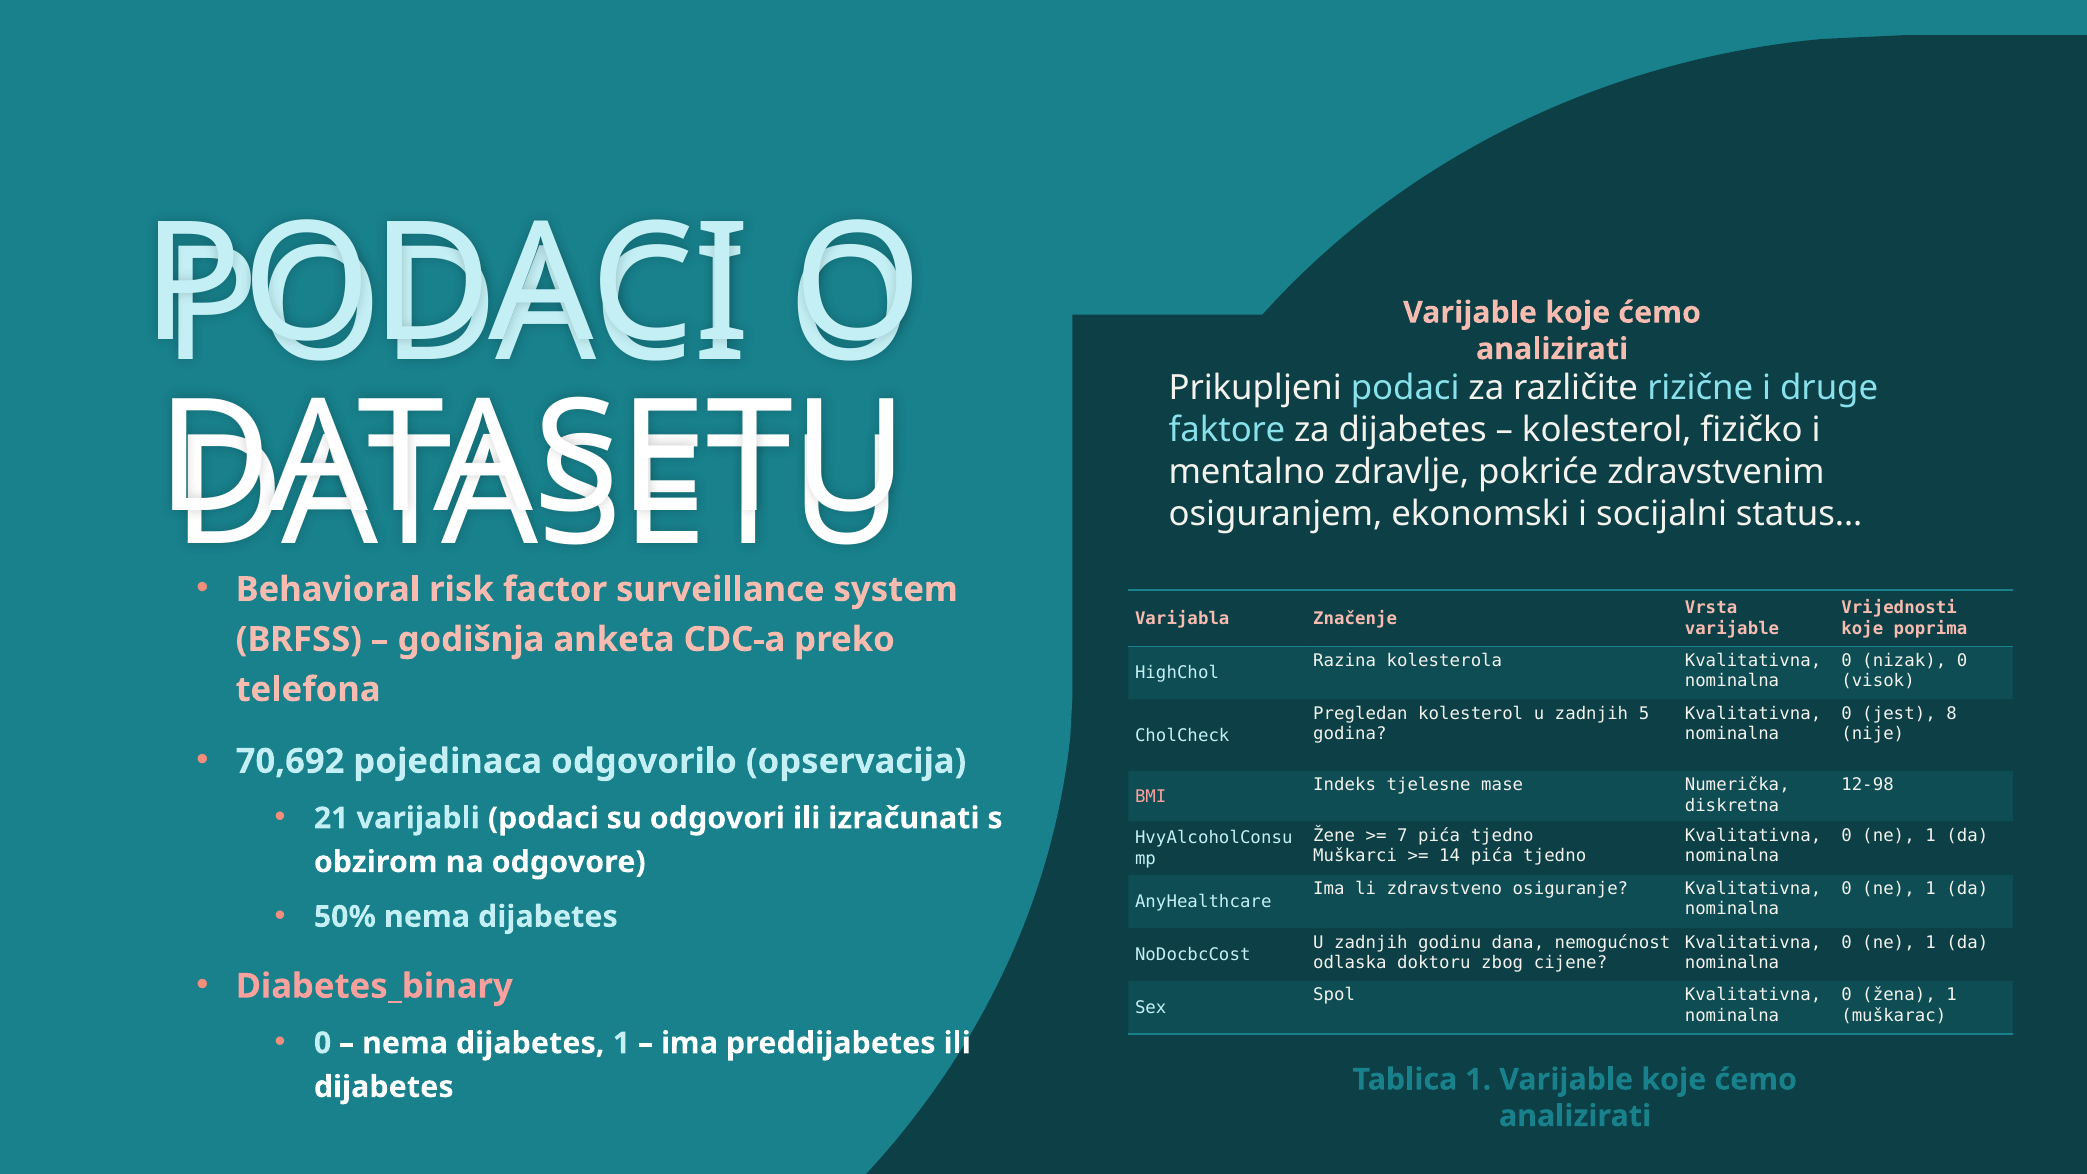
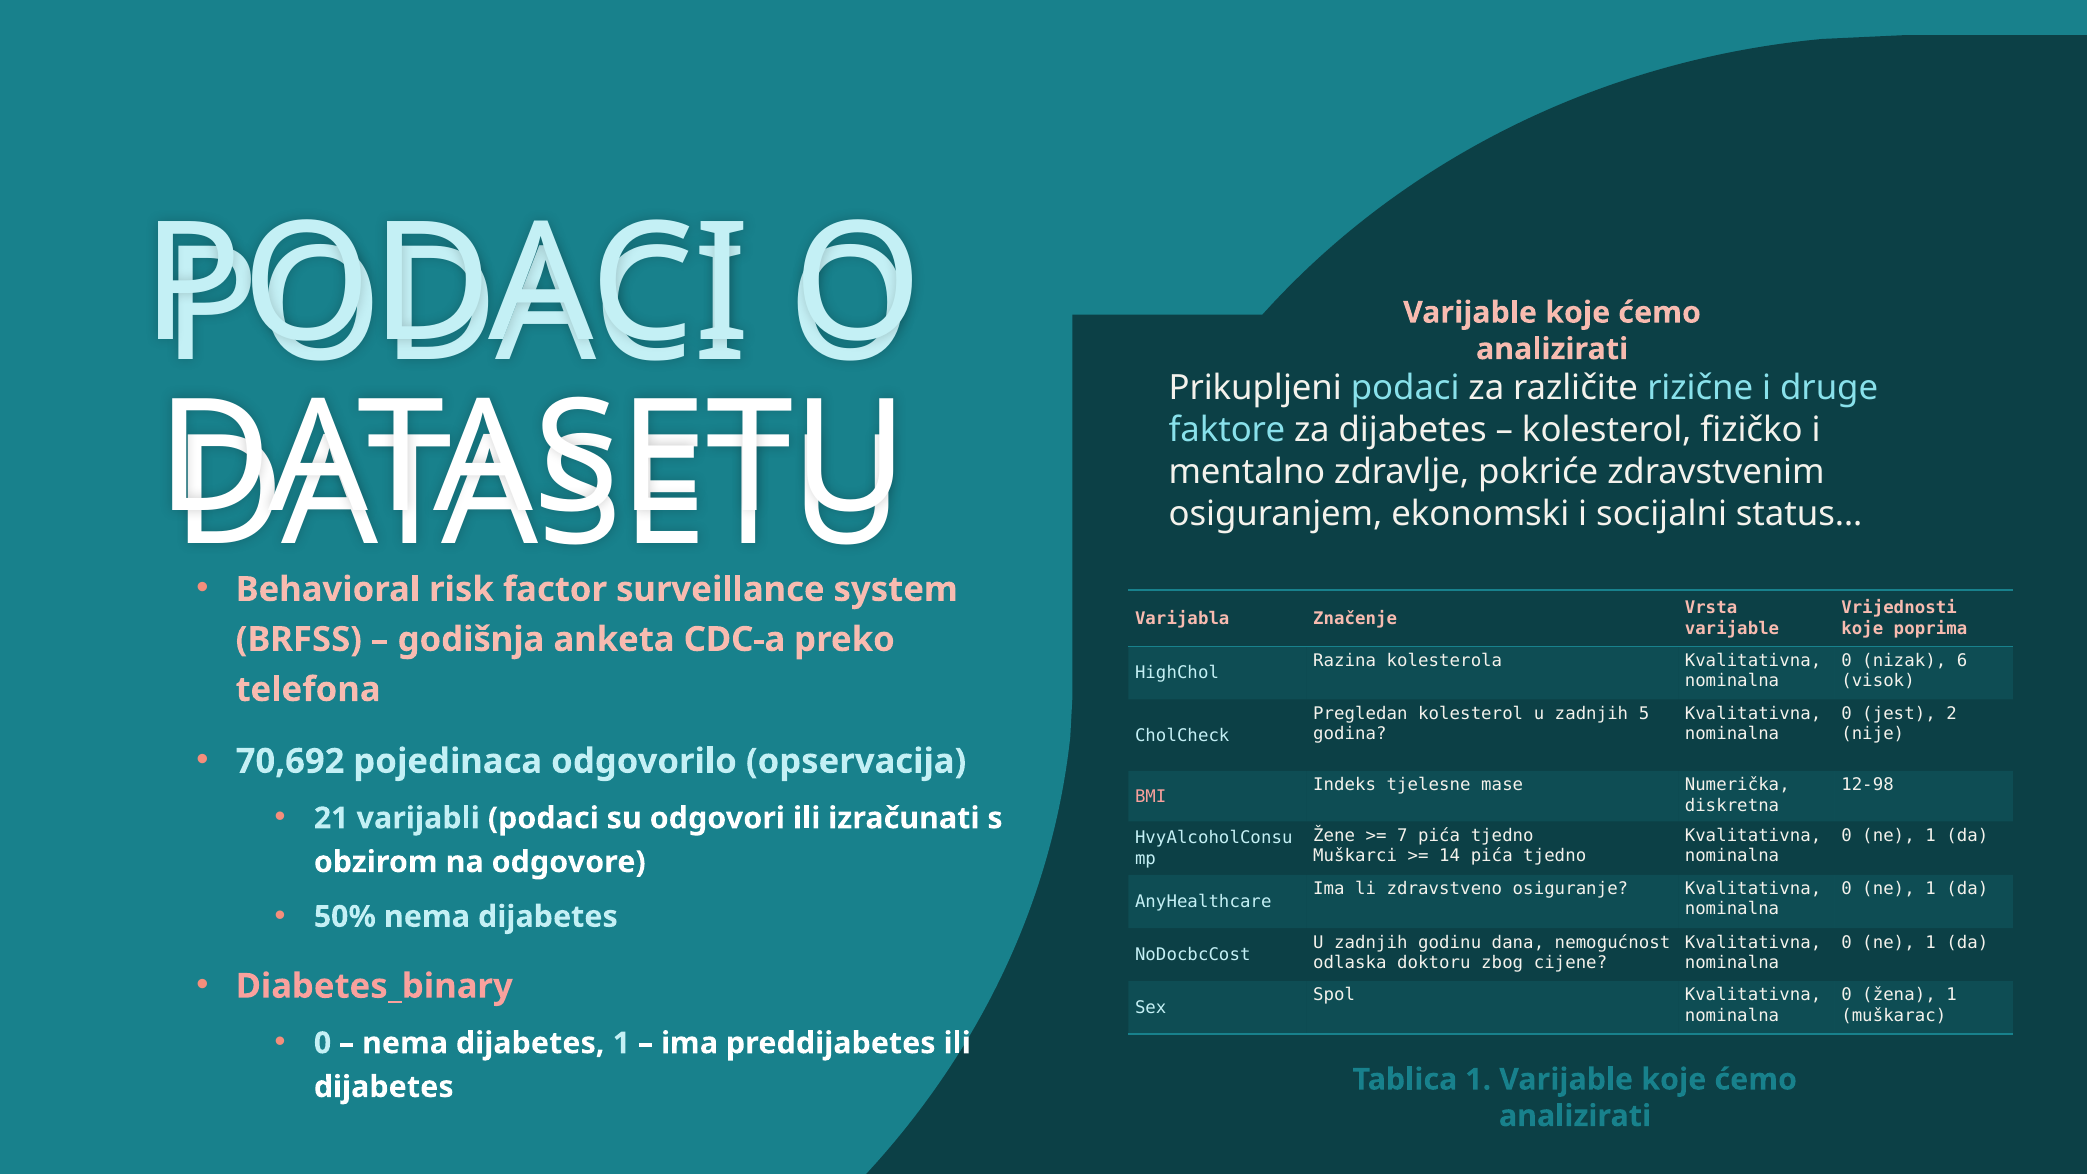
nizak 0: 0 -> 6
8: 8 -> 2
